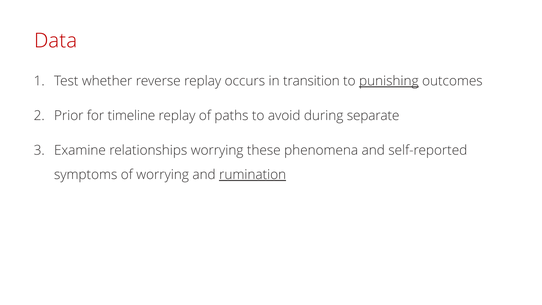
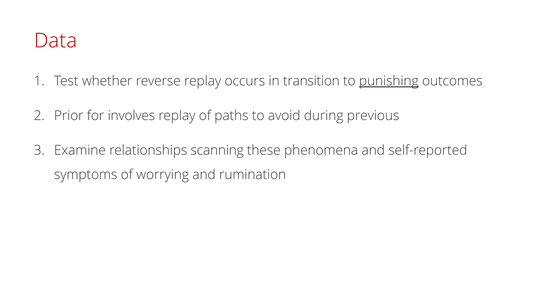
timeline: timeline -> involves
separate: separate -> previous
relationships worrying: worrying -> scanning
rumination underline: present -> none
